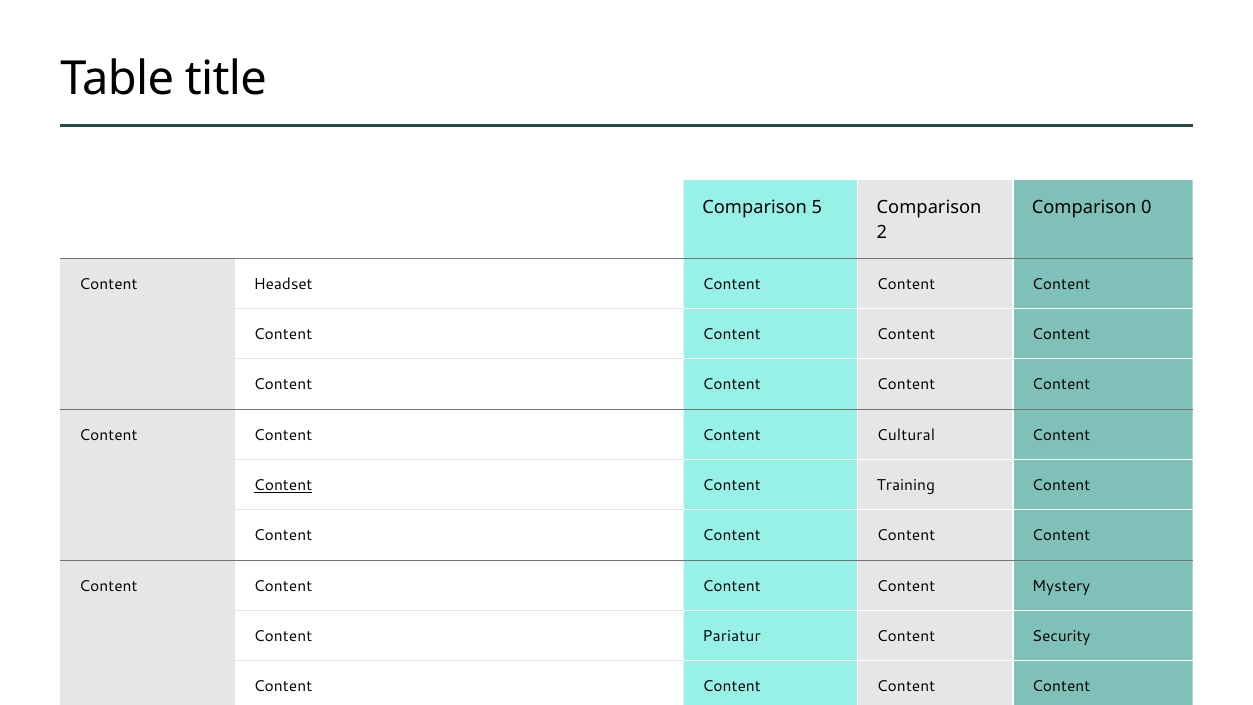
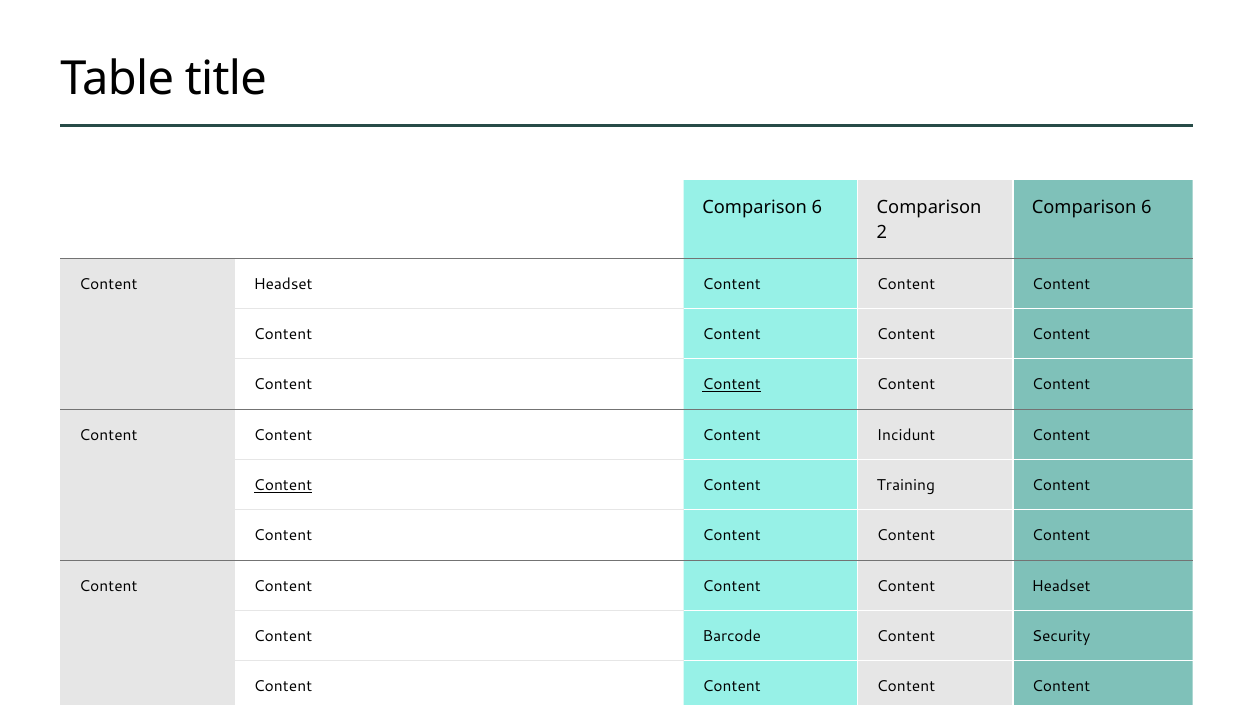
5 at (817, 208): 5 -> 6
0 at (1146, 208): 0 -> 6
Content at (732, 385) underline: none -> present
Cultural: Cultural -> Incidunt
Content Content Mystery: Mystery -> Headset
Pariatur: Pariatur -> Barcode
